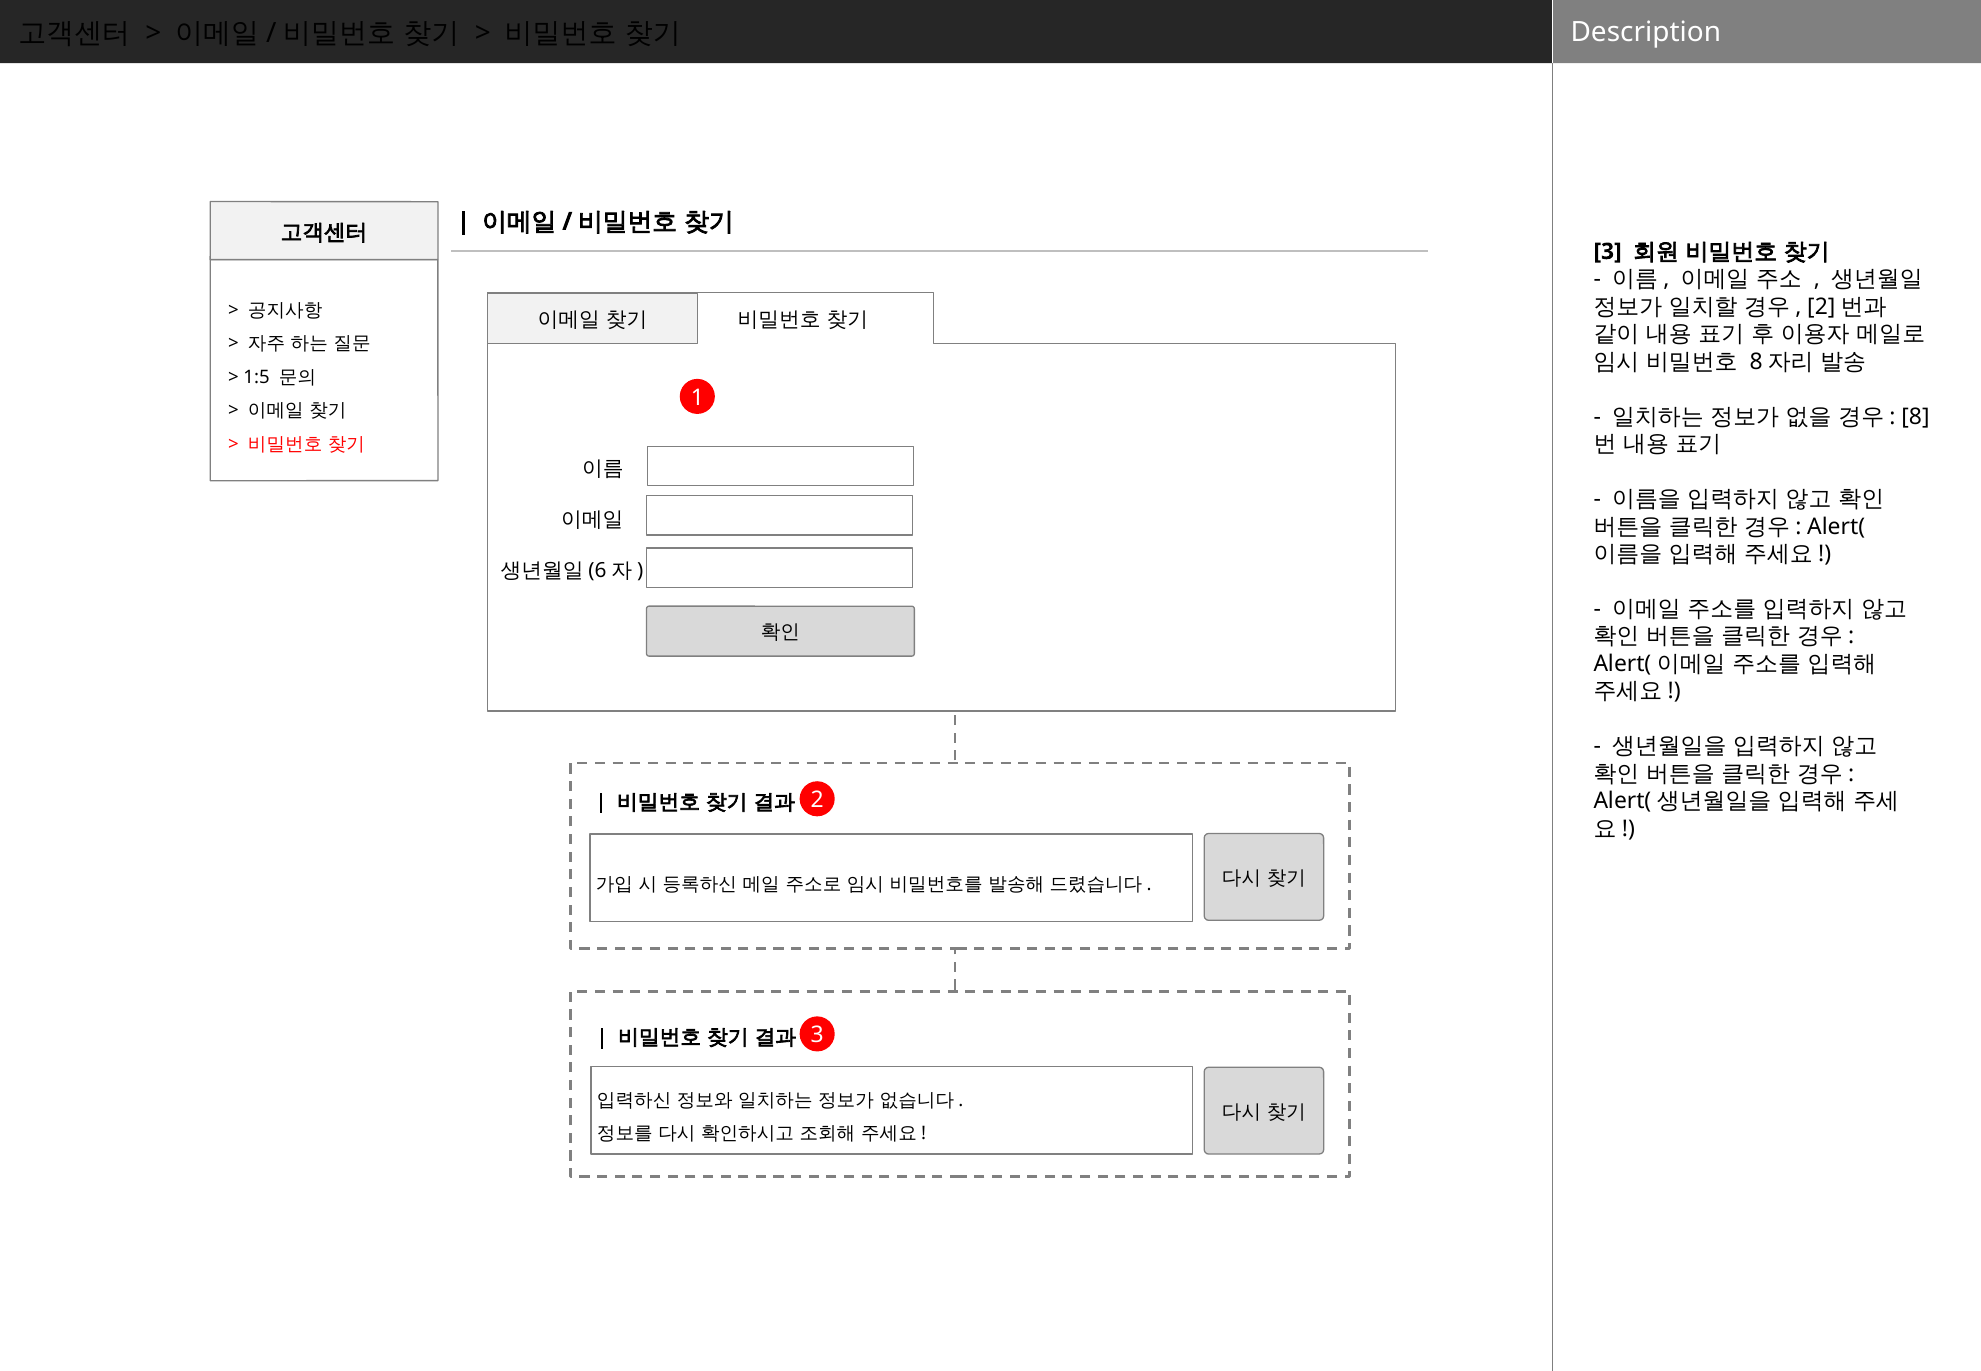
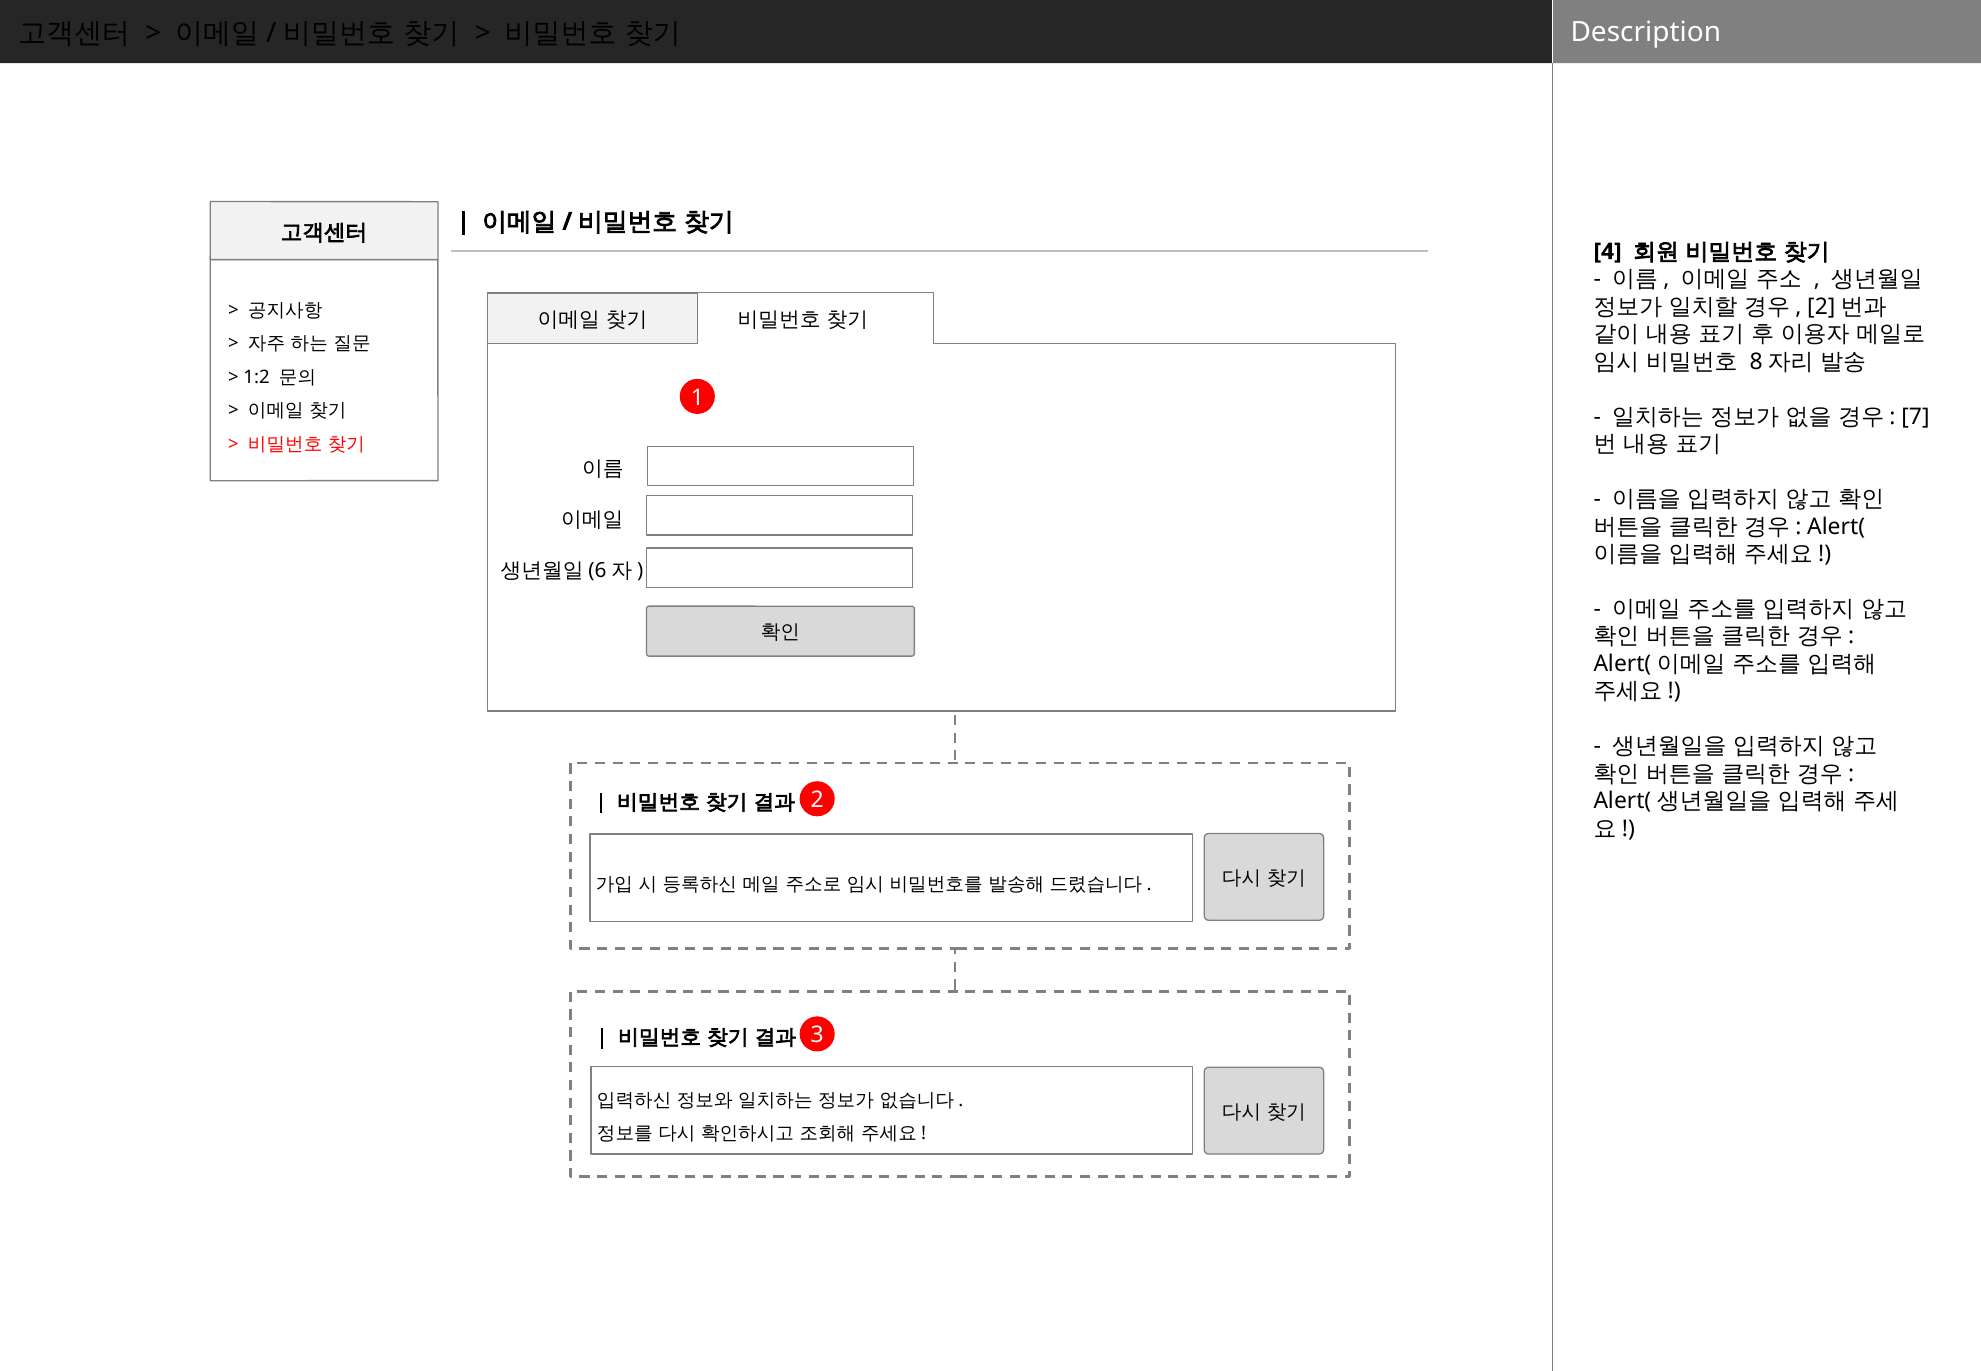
3 at (1608, 252): 3 -> 4
1:5: 1:5 -> 1:2
8: 8 -> 7
